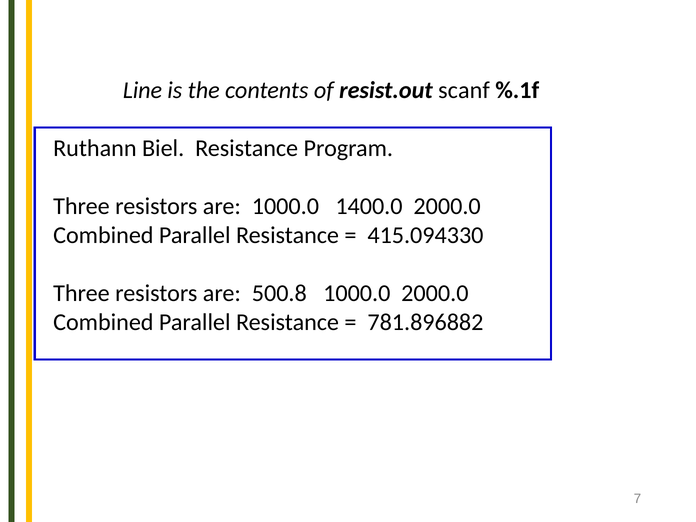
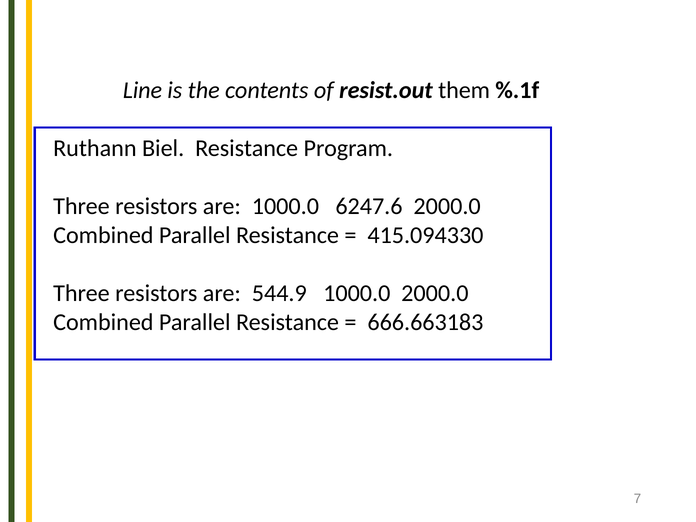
scanf: scanf -> them
1400.0: 1400.0 -> 6247.6
500.8: 500.8 -> 544.9
781.896882: 781.896882 -> 666.663183
